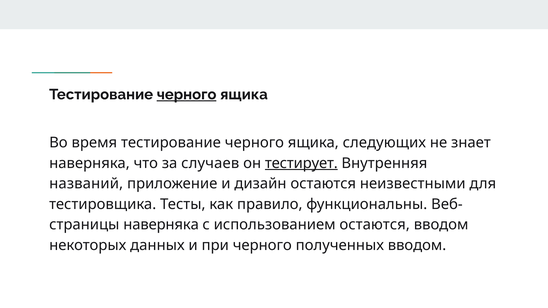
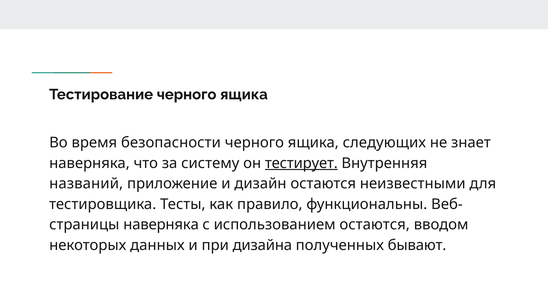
черного at (187, 94) underline: present -> none
время тестирование: тестирование -> безопасности
случаев: случаев -> систему
при черного: черного -> дизайна
полученных вводом: вводом -> бывают
